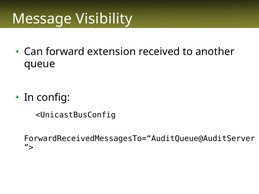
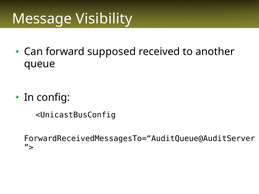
extension: extension -> supposed
